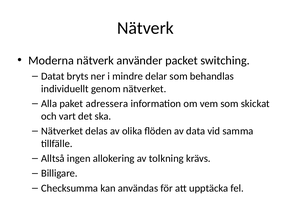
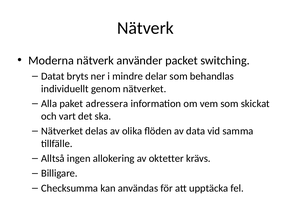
tolkning: tolkning -> oktetter
